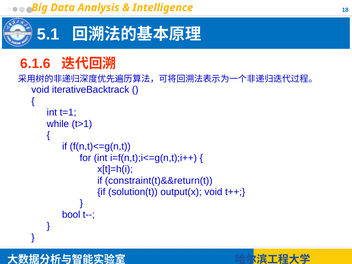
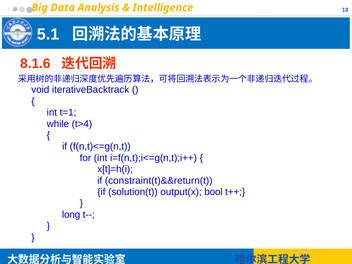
6.1.6: 6.1.6 -> 8.1.6
t>1: t>1 -> t>4
output(x void: void -> bool
bool: bool -> long
